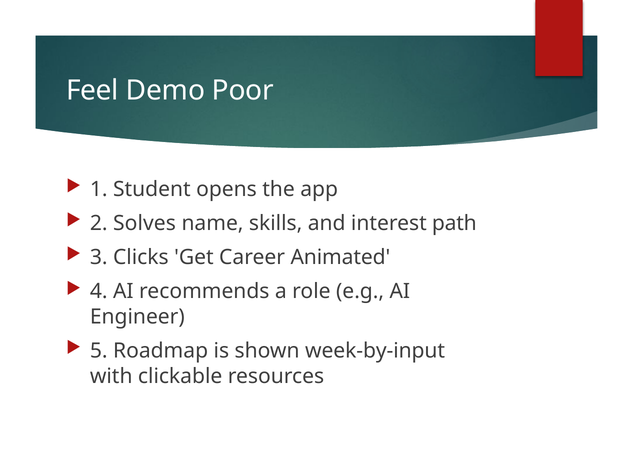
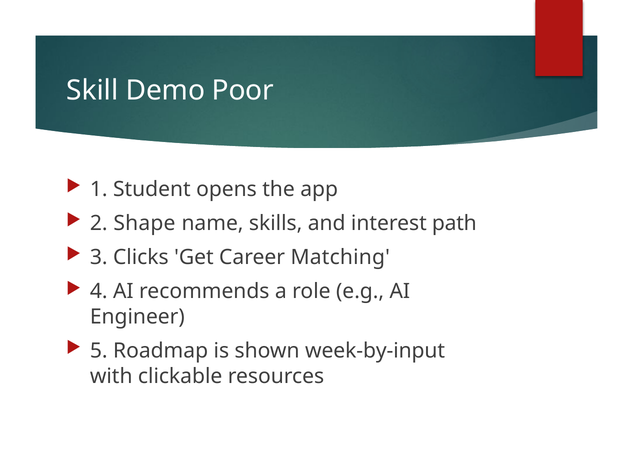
Feel: Feel -> Skill
Solves: Solves -> Shape
Animated: Animated -> Matching
